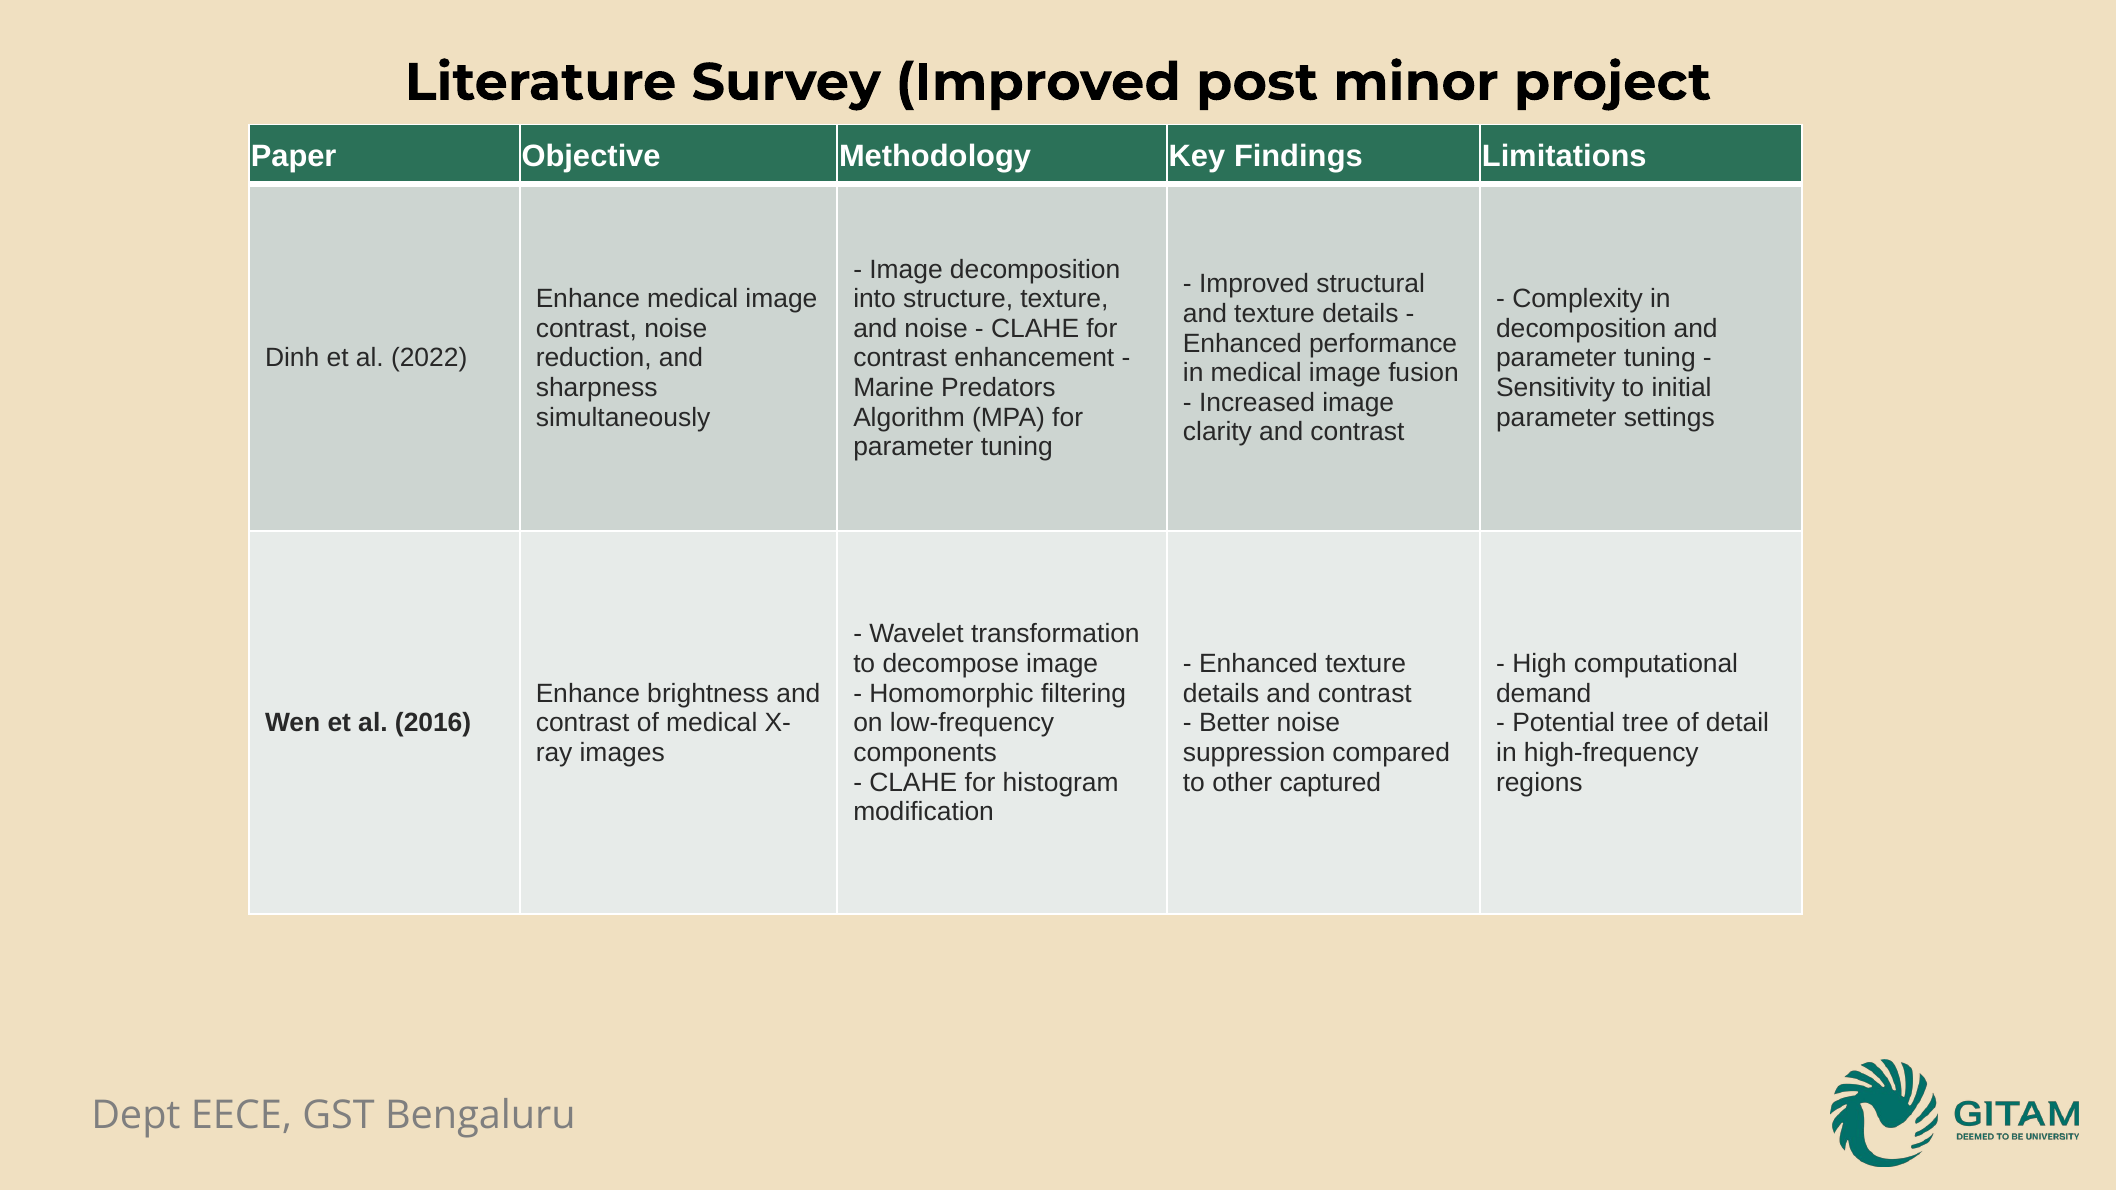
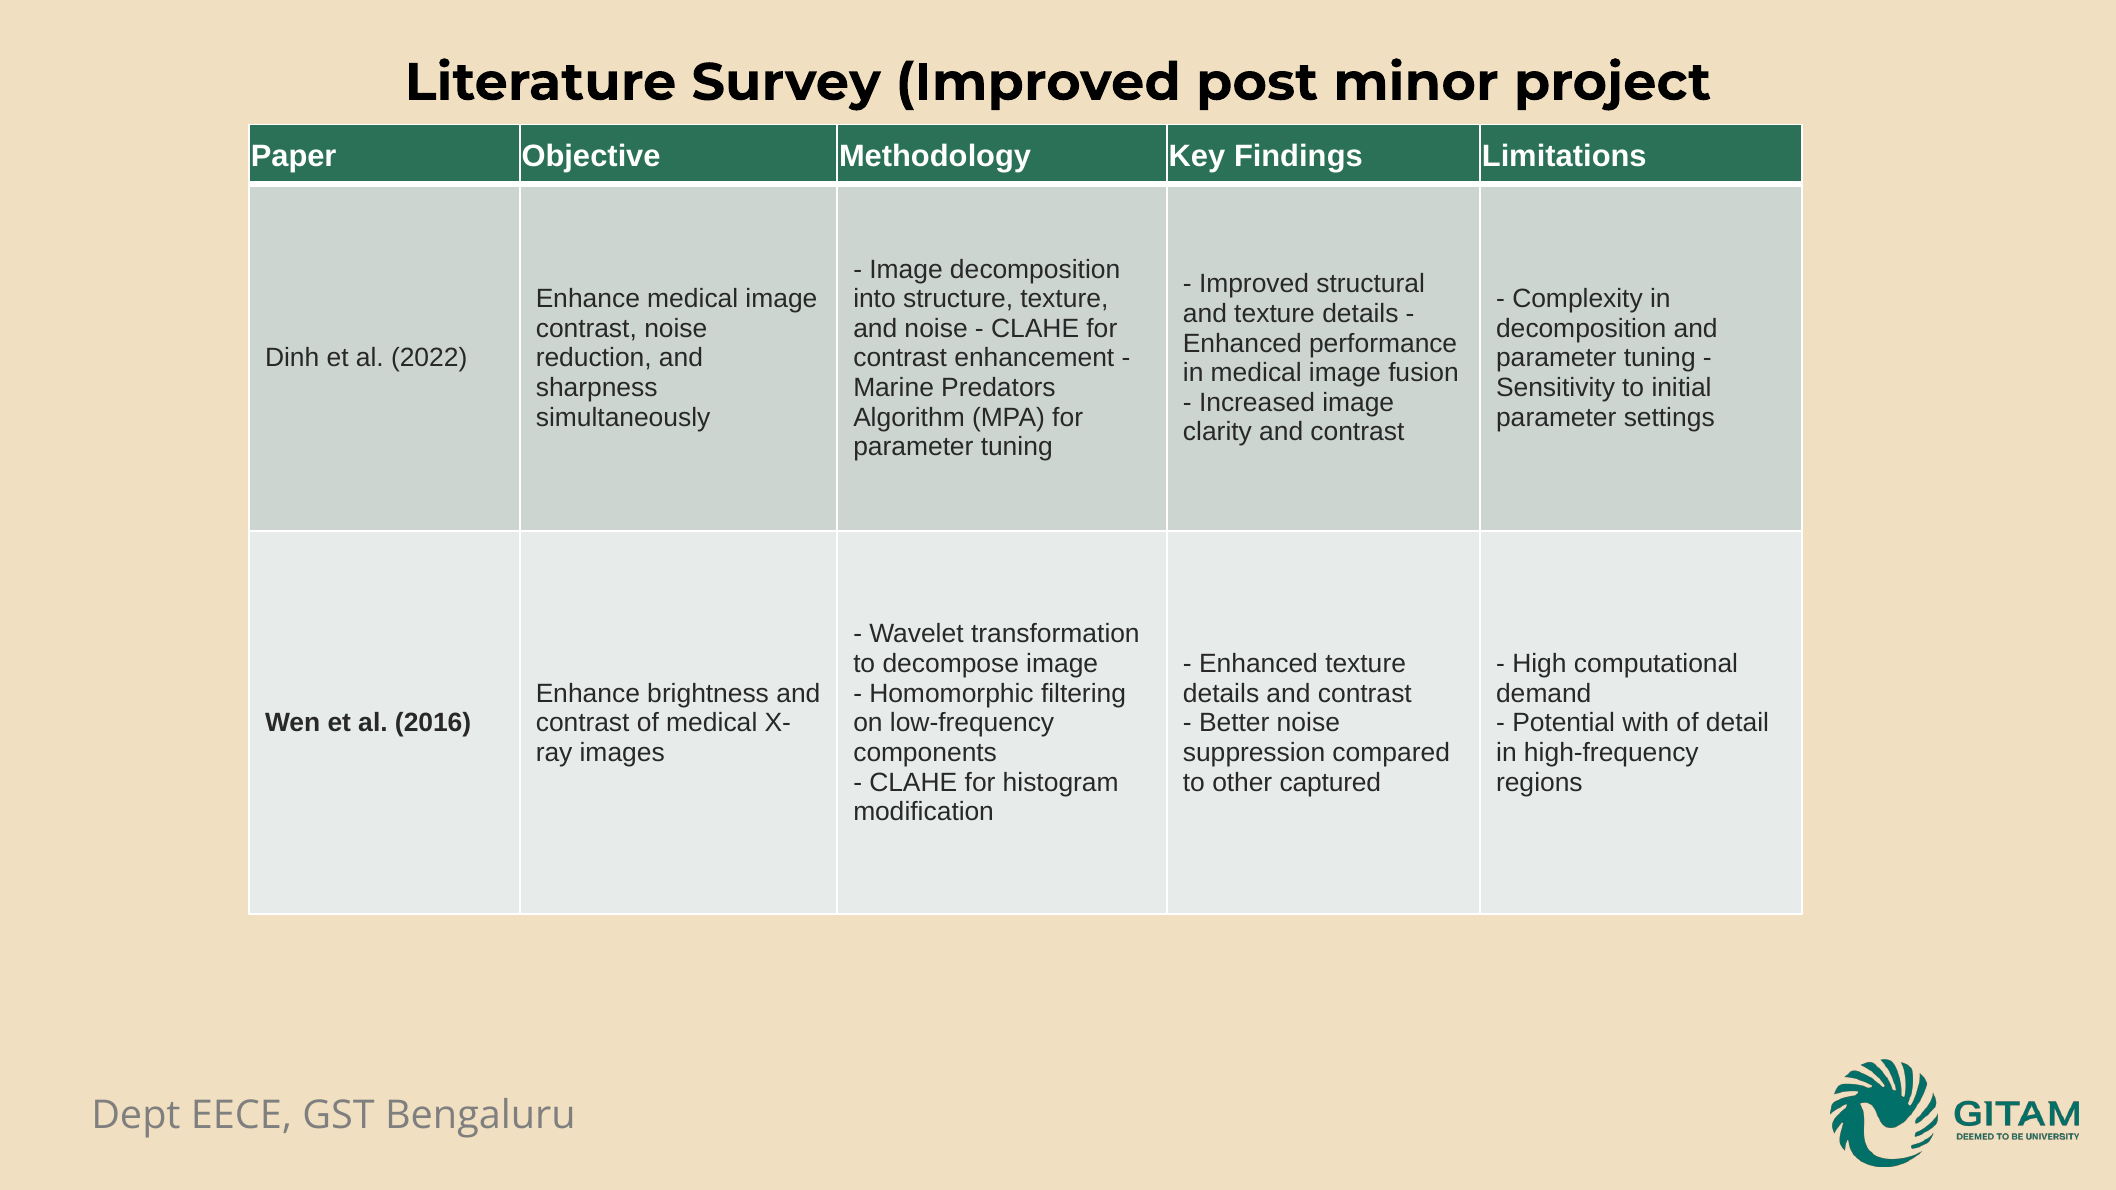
tree: tree -> with
